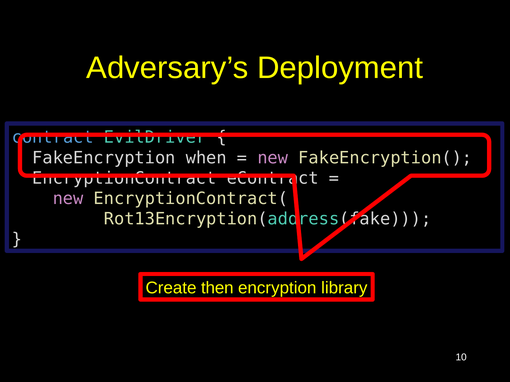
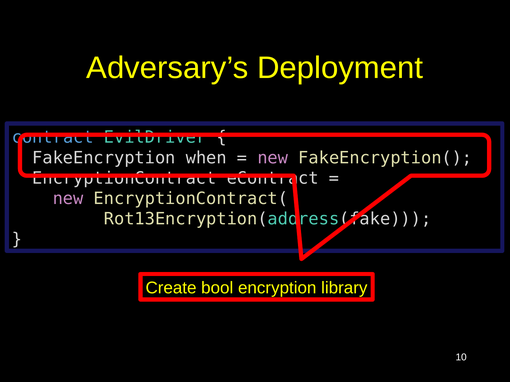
then: then -> bool
